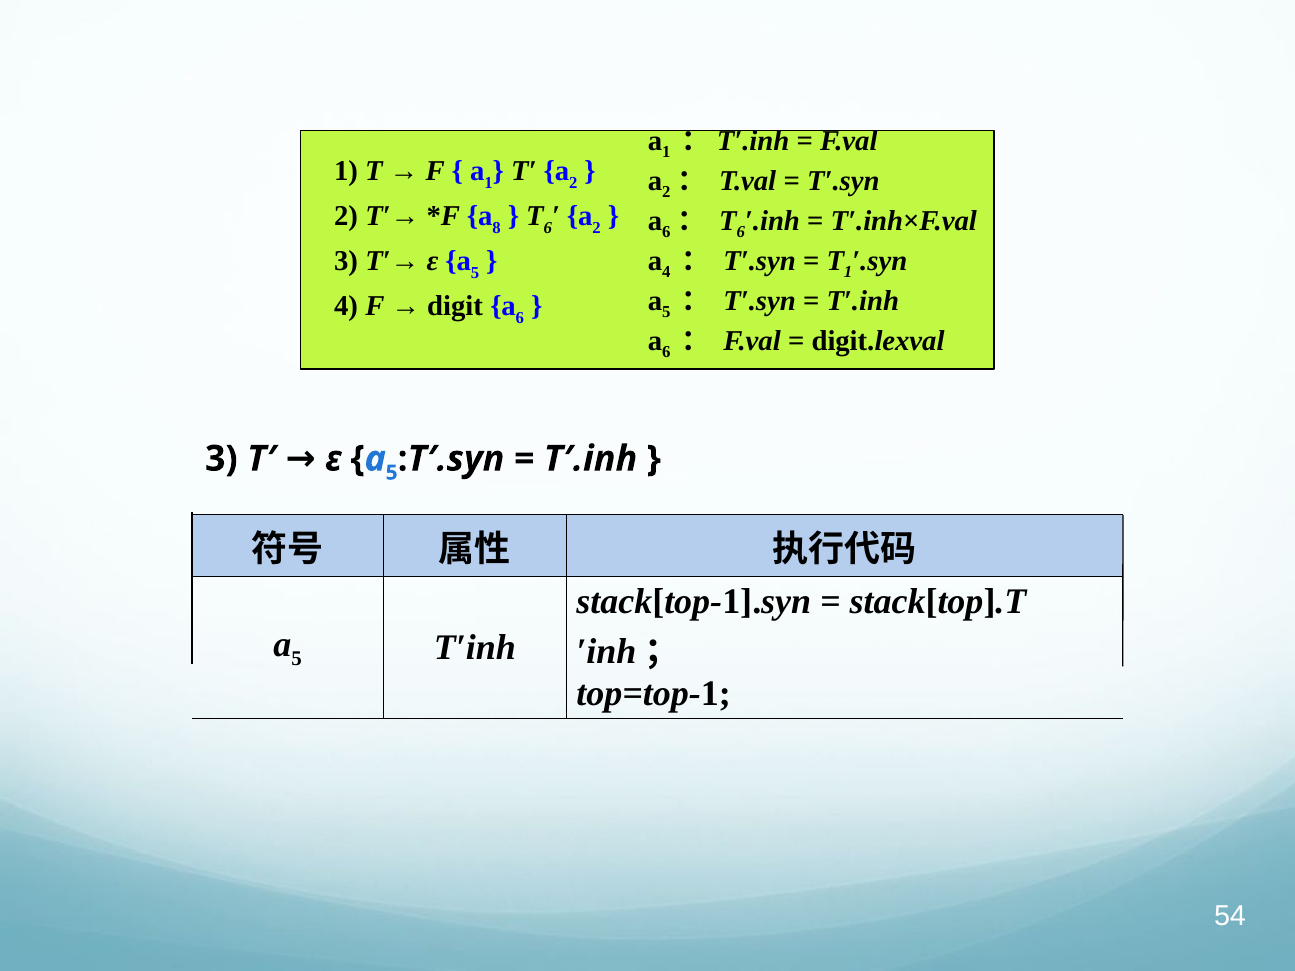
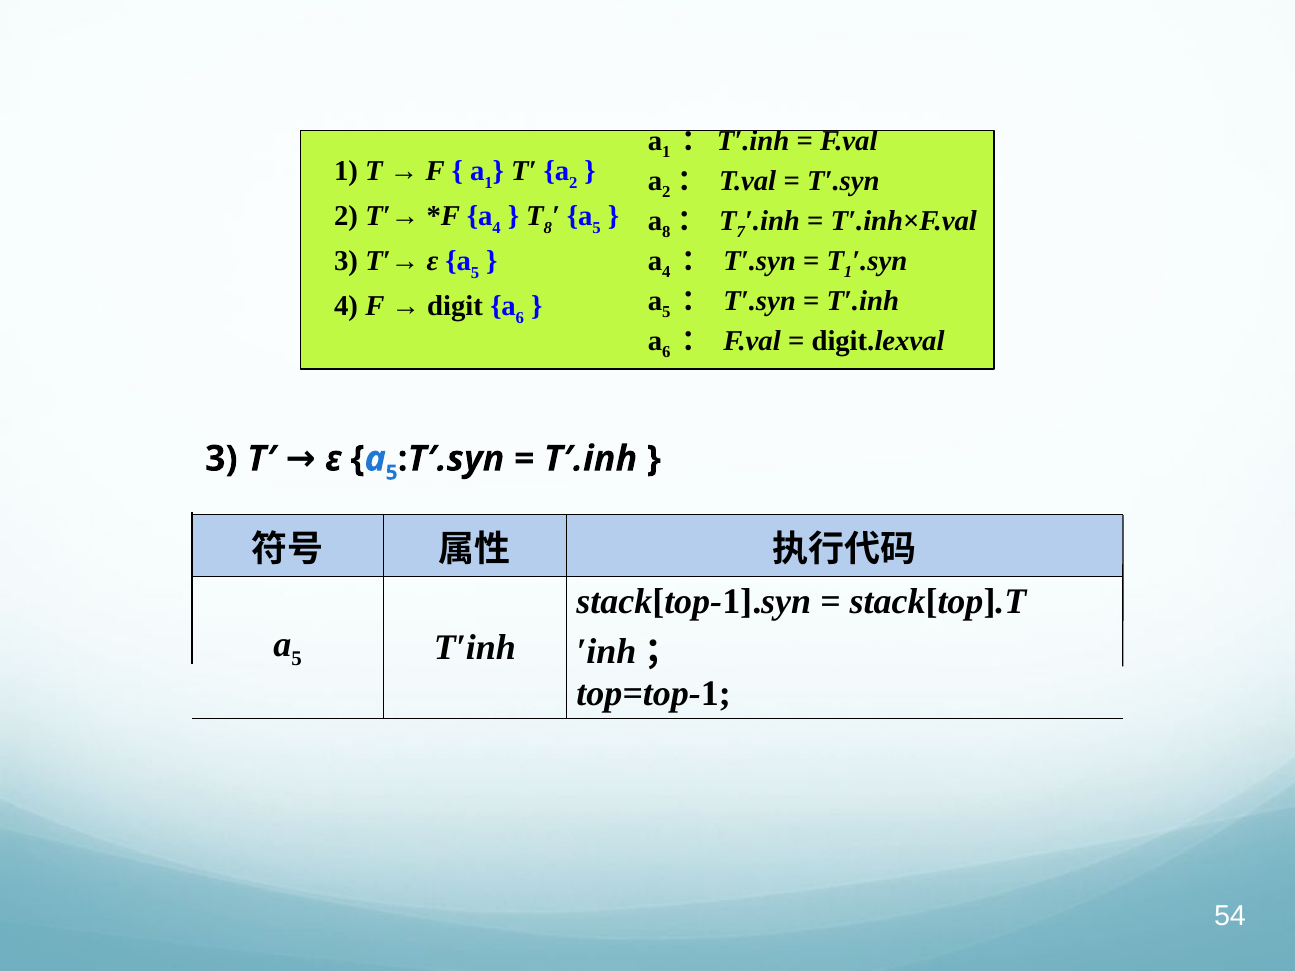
8 at (497, 228): 8 -> 4
6 at (548, 228): 6 -> 8
2 at (597, 228): 2 -> 5
6 at (666, 232): 6 -> 8
6 at (741, 232): 6 -> 7
